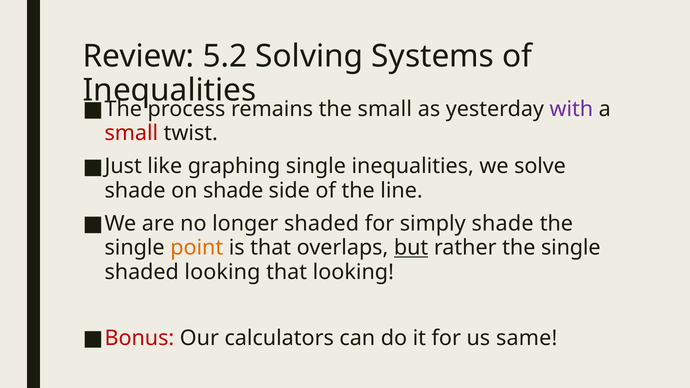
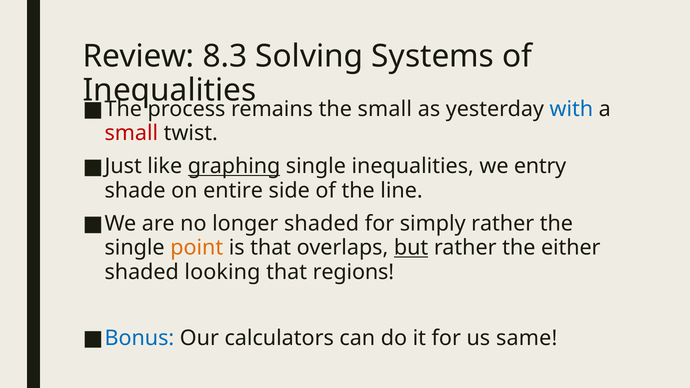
5.2: 5.2 -> 8.3
with colour: purple -> blue
graphing underline: none -> present
solve: solve -> entry
on shade: shade -> entire
simply shade: shade -> rather
rather the single: single -> either
that looking: looking -> regions
Bonus colour: red -> blue
